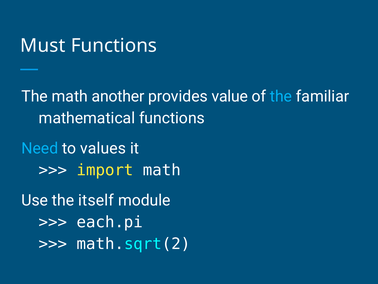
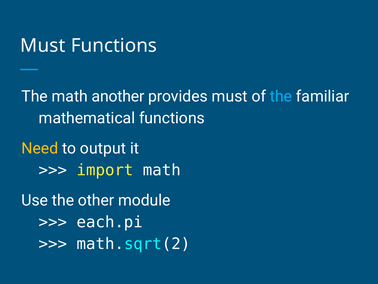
provides value: value -> must
Need colour: light blue -> yellow
values: values -> output
itself: itself -> other
